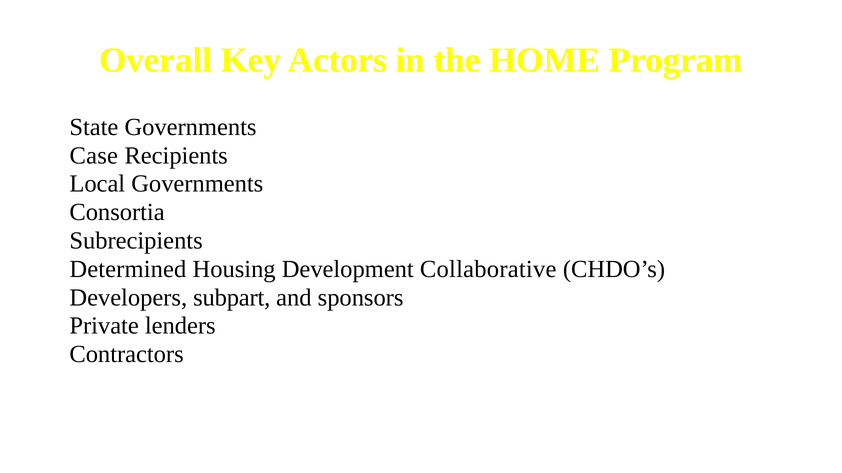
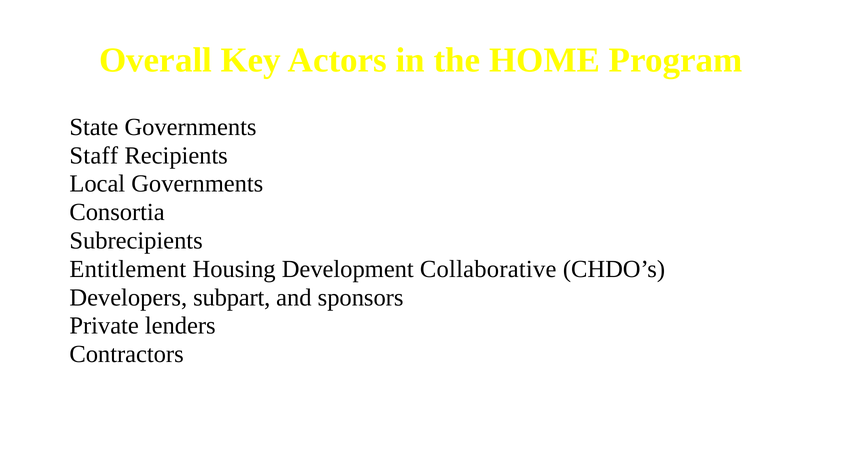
Case: Case -> Staff
Determined: Determined -> Entitlement
